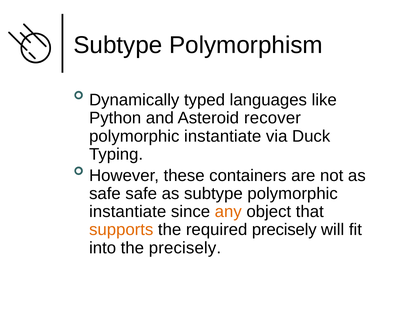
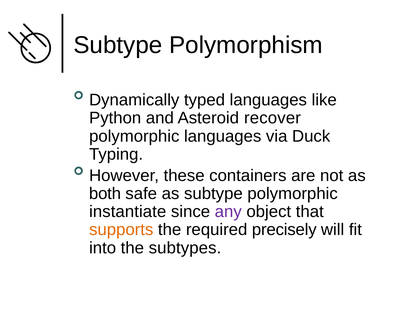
instantiate at (223, 136): instantiate -> languages
safe at (105, 194): safe -> both
any colour: orange -> purple
the precisely: precisely -> subtypes
